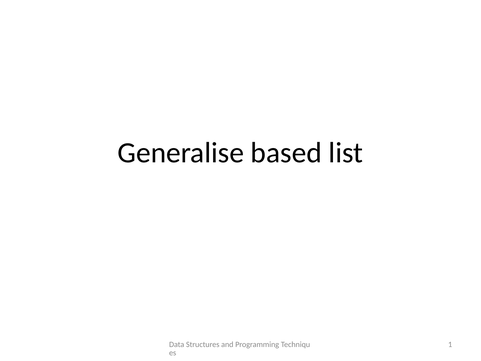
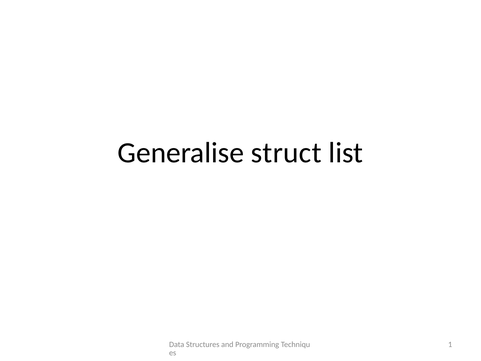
based: based -> struct
